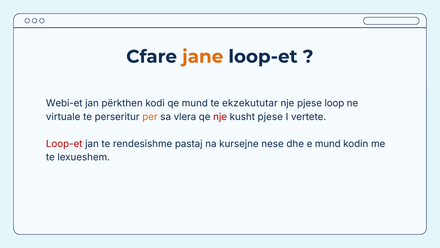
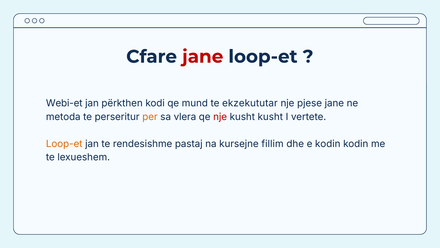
jane at (203, 57) colour: orange -> red
pjese loop: loop -> jane
virtuale: virtuale -> metoda
kusht pjese: pjese -> kusht
Loop-et at (64, 144) colour: red -> orange
nese: nese -> fillim
e mund: mund -> kodin
